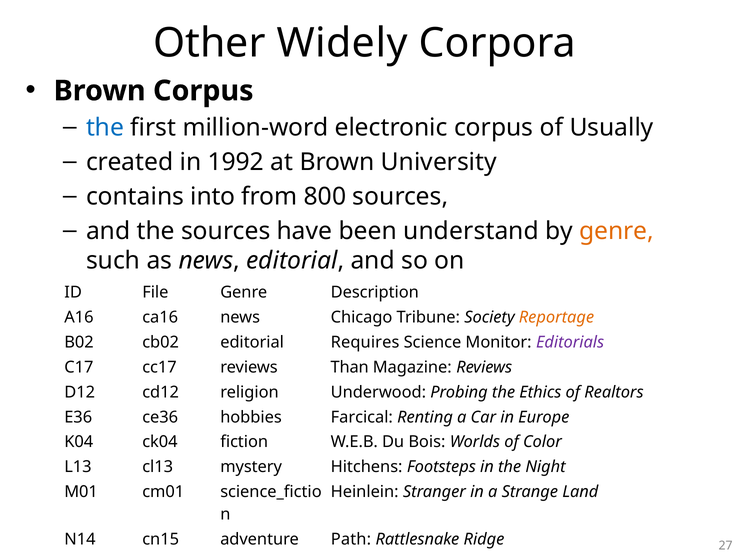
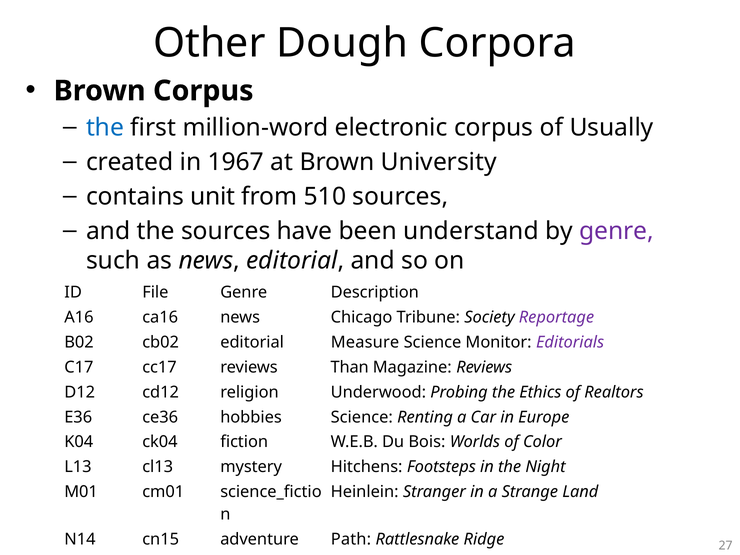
Widely: Widely -> Dough
1992: 1992 -> 1967
into: into -> unit
800: 800 -> 510
genre at (616, 231) colour: orange -> purple
Reportage colour: orange -> purple
Requires: Requires -> Measure
hobbies Farcical: Farcical -> Science
